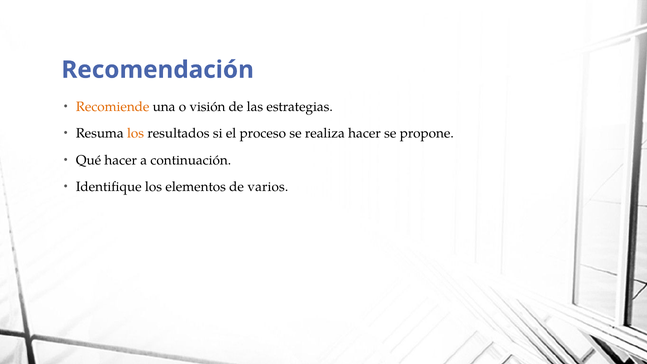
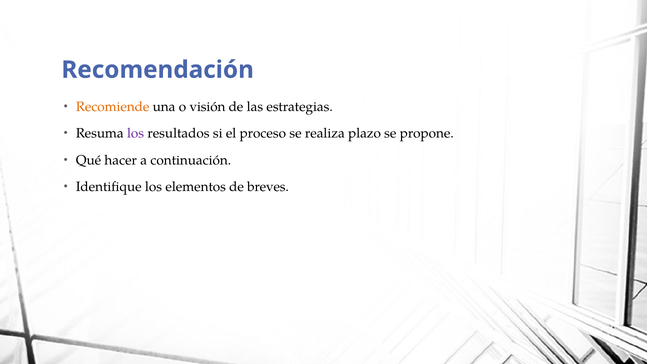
los at (136, 133) colour: orange -> purple
realiza hacer: hacer -> plazo
varios: varios -> breves
